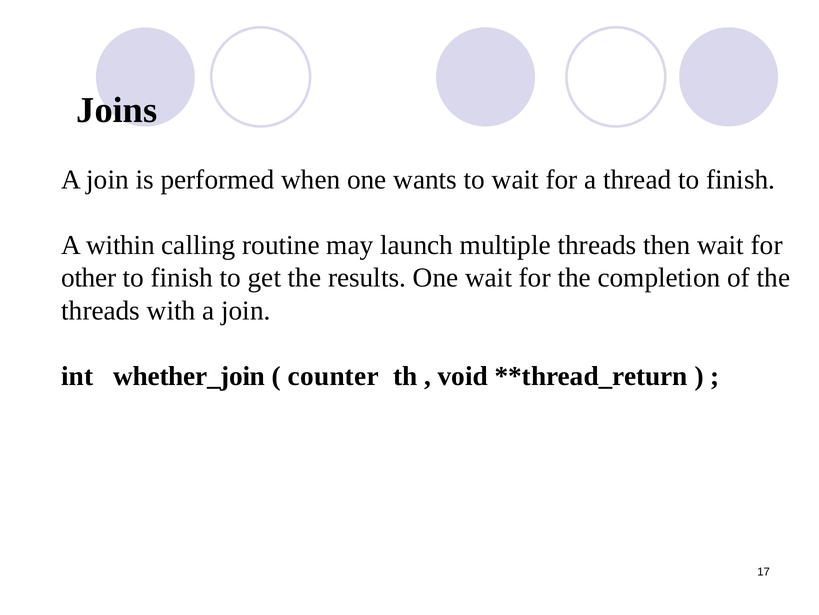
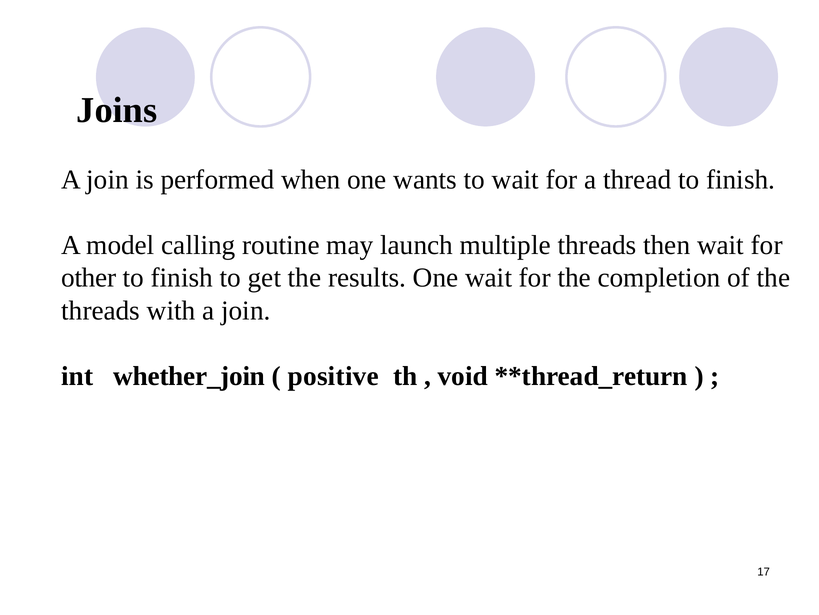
within: within -> model
counter: counter -> positive
